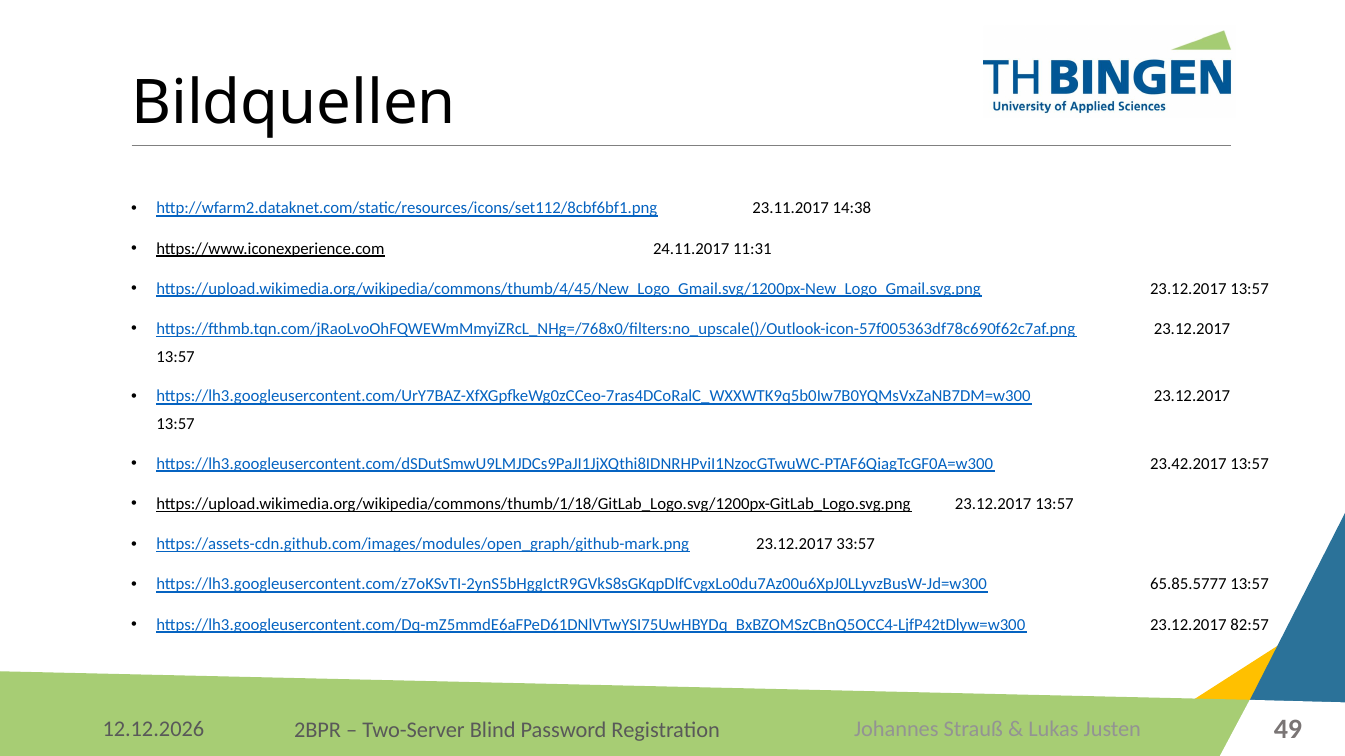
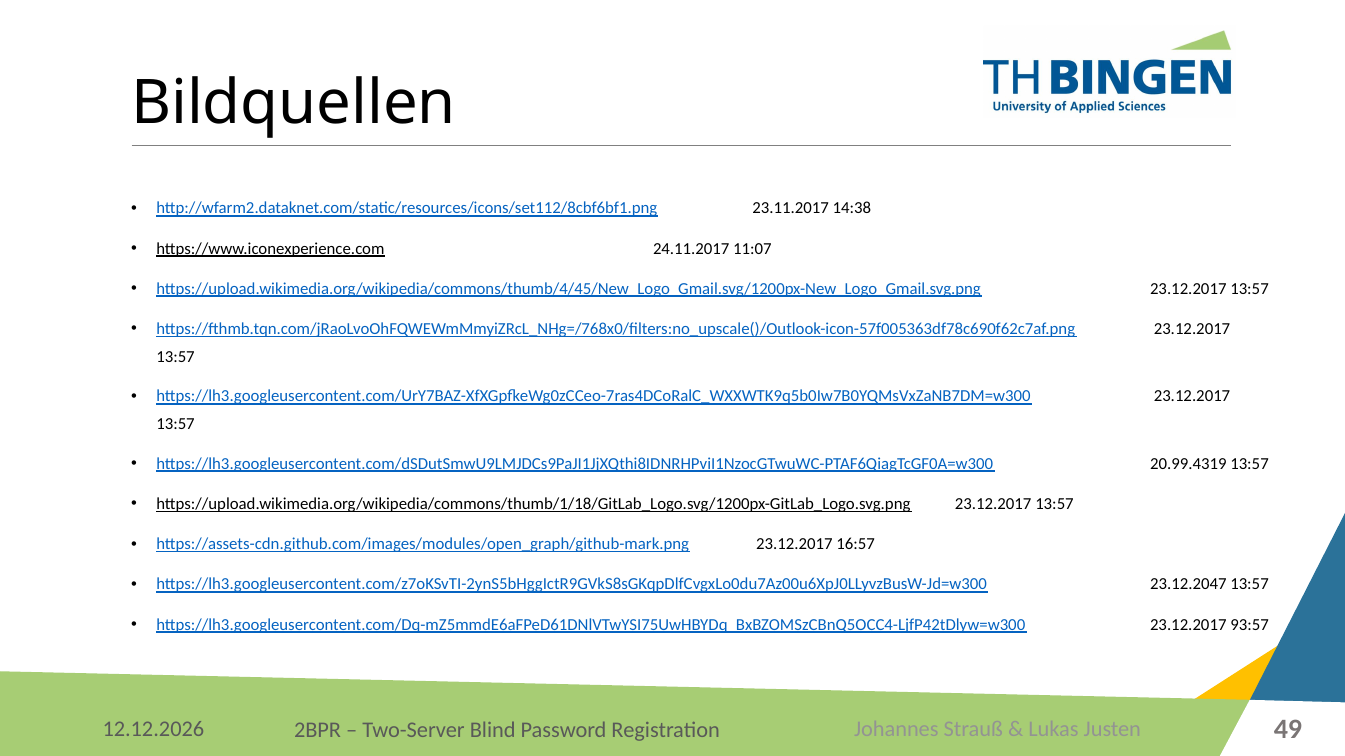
11:31: 11:31 -> 11:07
23.42.2017: 23.42.2017 -> 20.99.4319
33:57: 33:57 -> 16:57
65.85.5777: 65.85.5777 -> 23.12.2047
82:57: 82:57 -> 93:57
